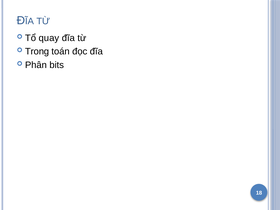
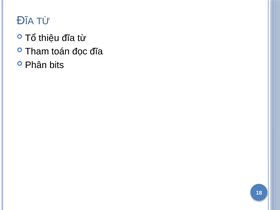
quay: quay -> thiệu
Trong: Trong -> Tham
